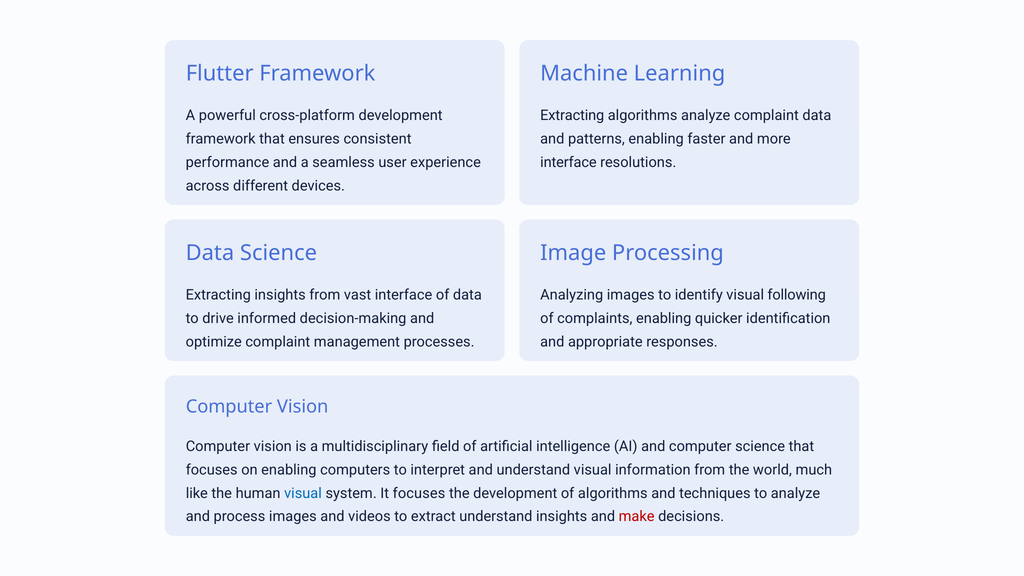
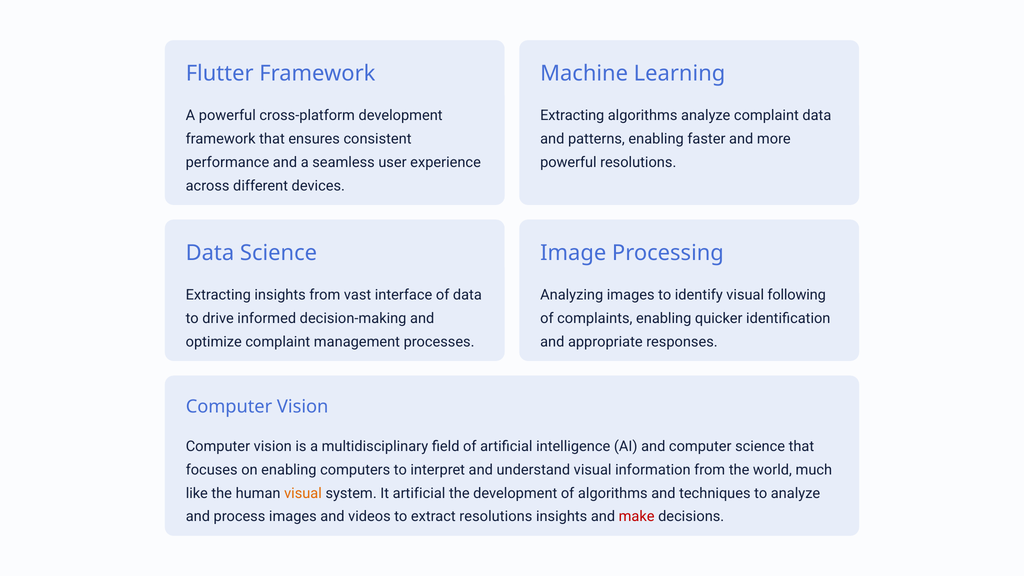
interface at (568, 162): interface -> powerful
visual at (303, 493) colour: blue -> orange
It focuses: focuses -> artificial
extract understand: understand -> resolutions
